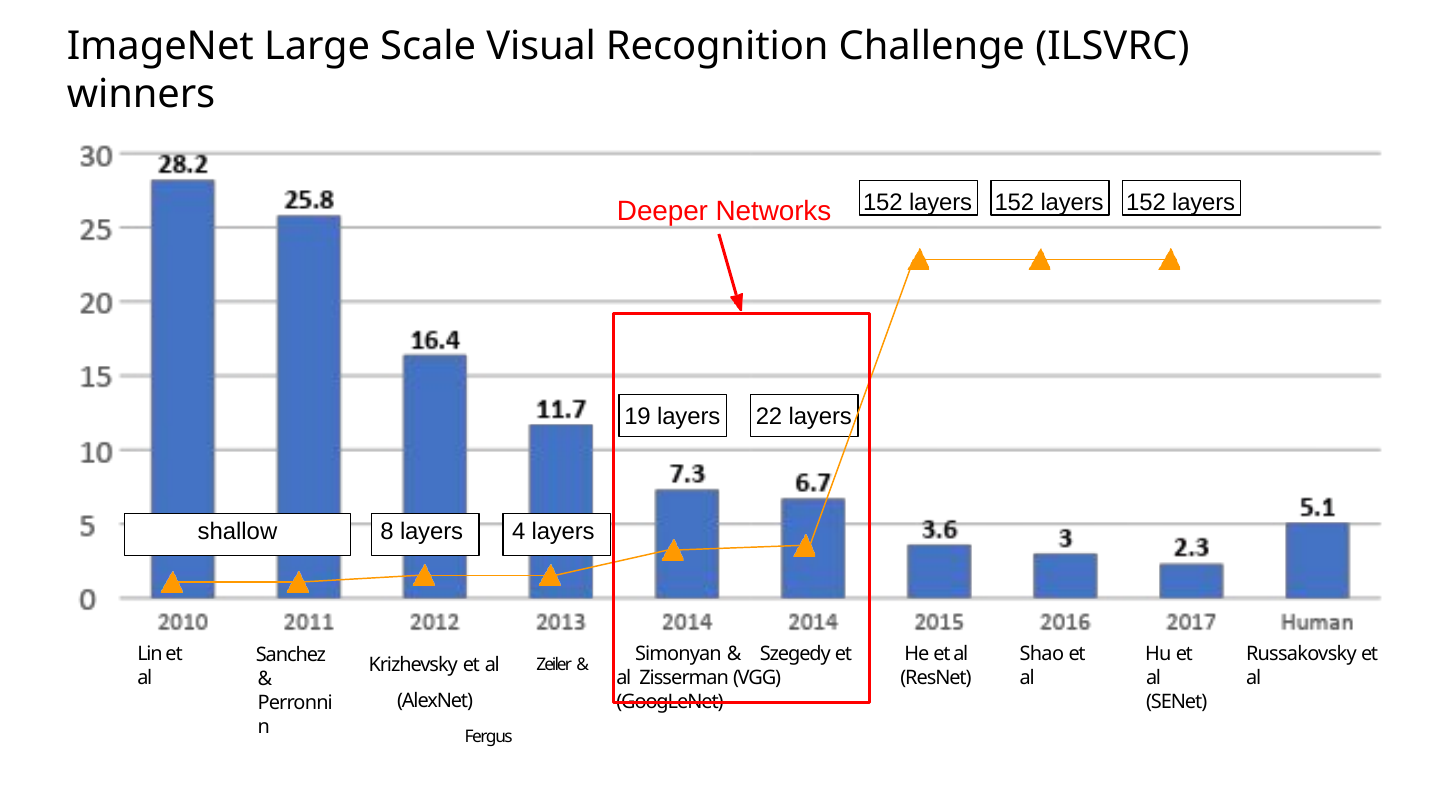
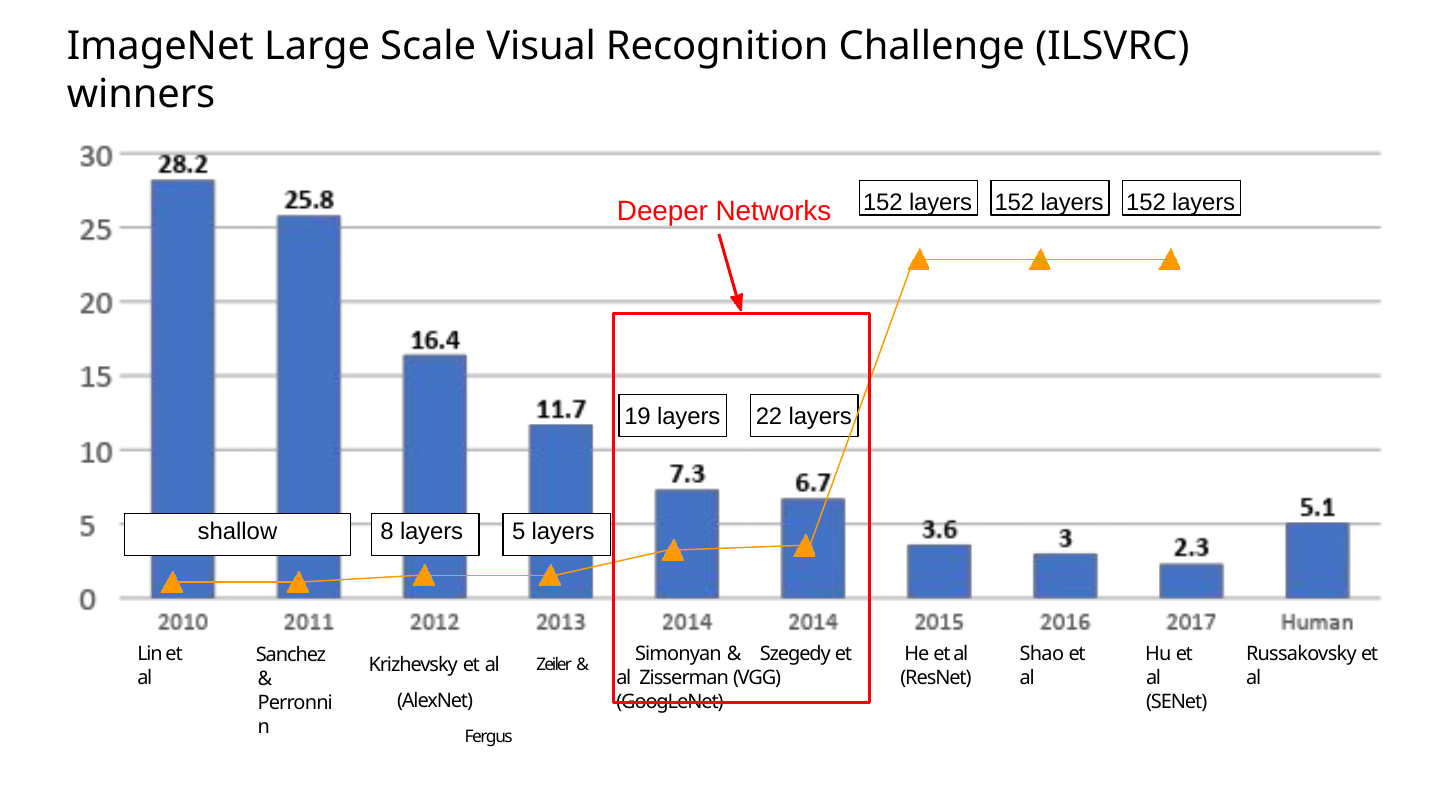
4: 4 -> 5
